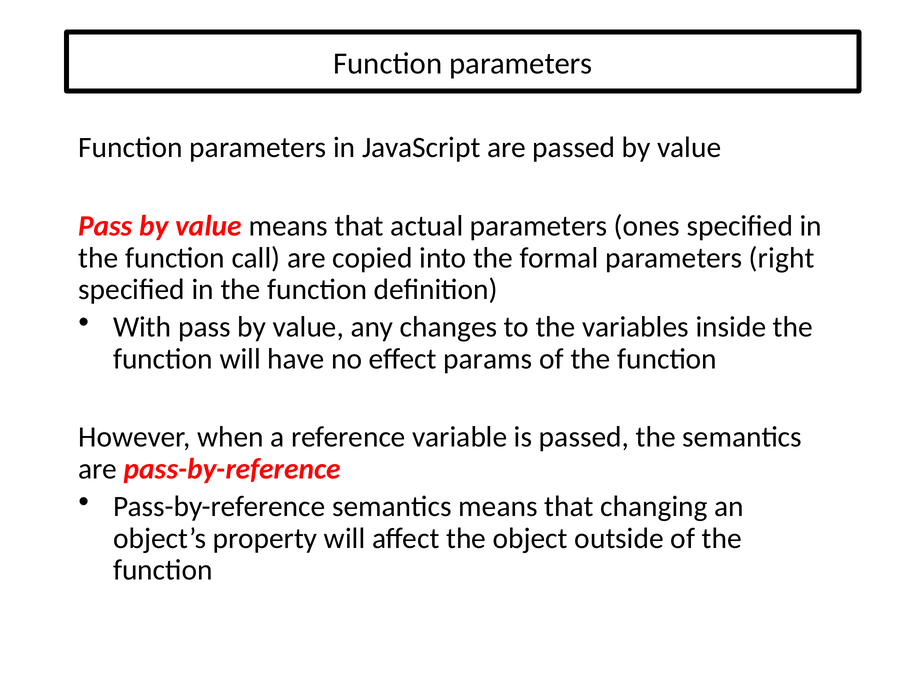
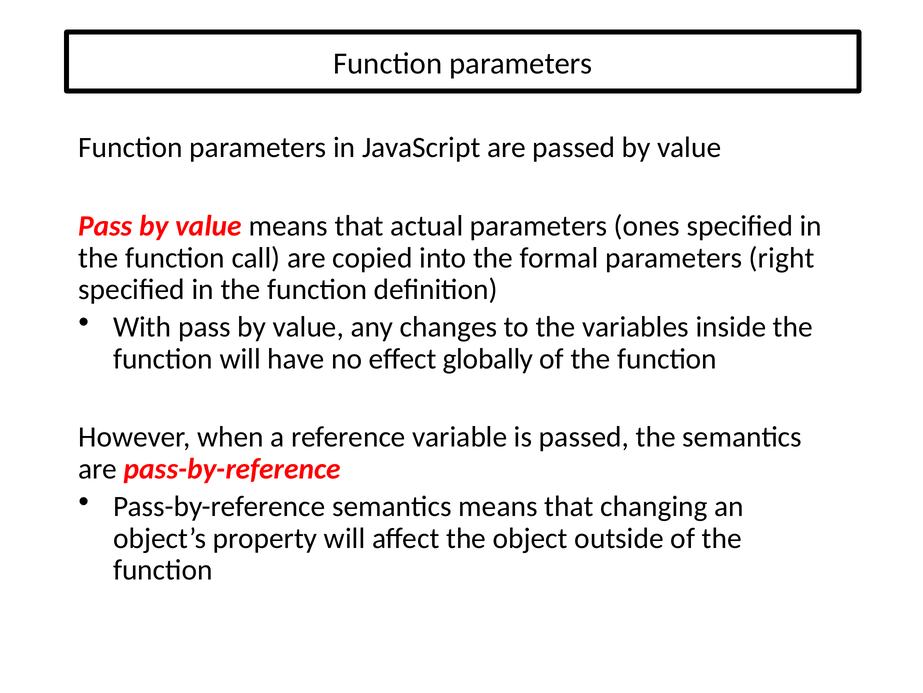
params: params -> globally
